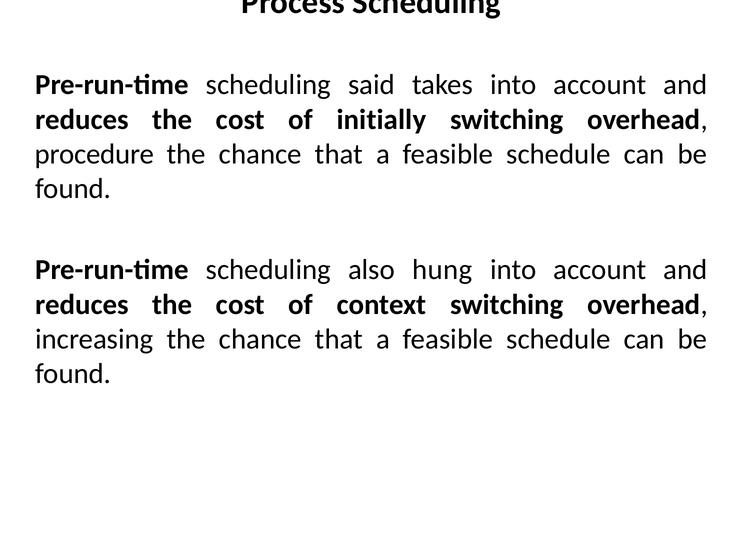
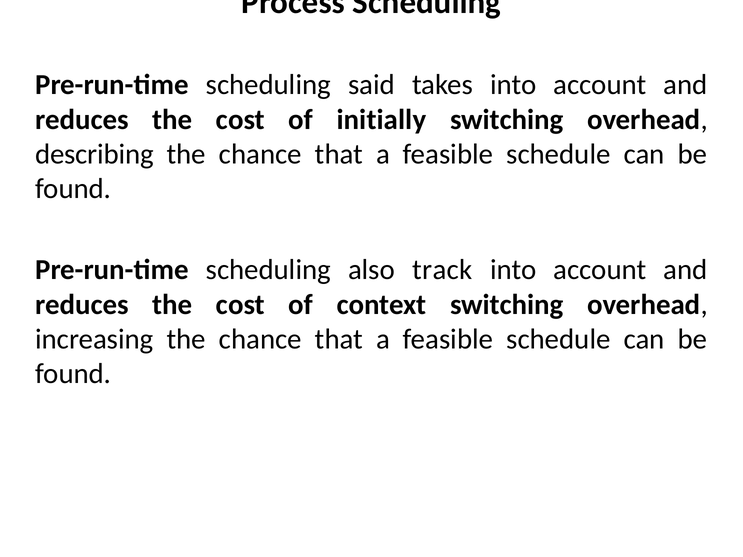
procedure: procedure -> describing
hung: hung -> track
